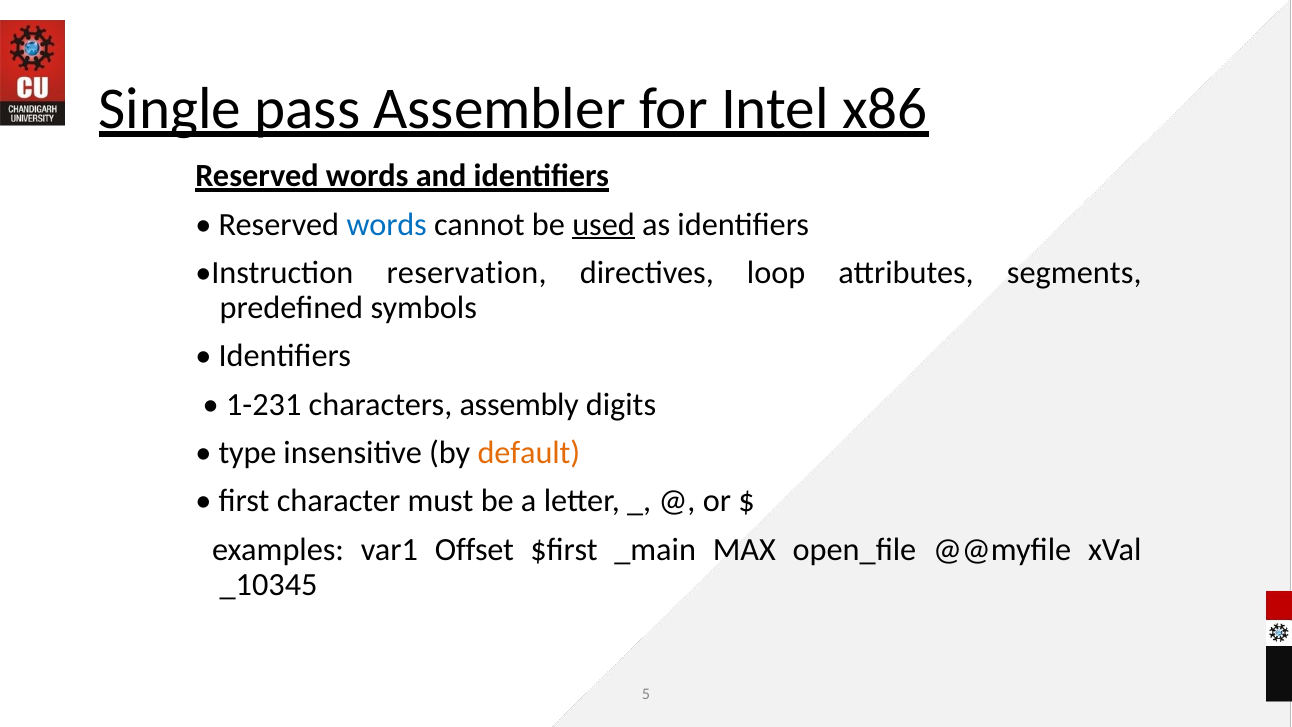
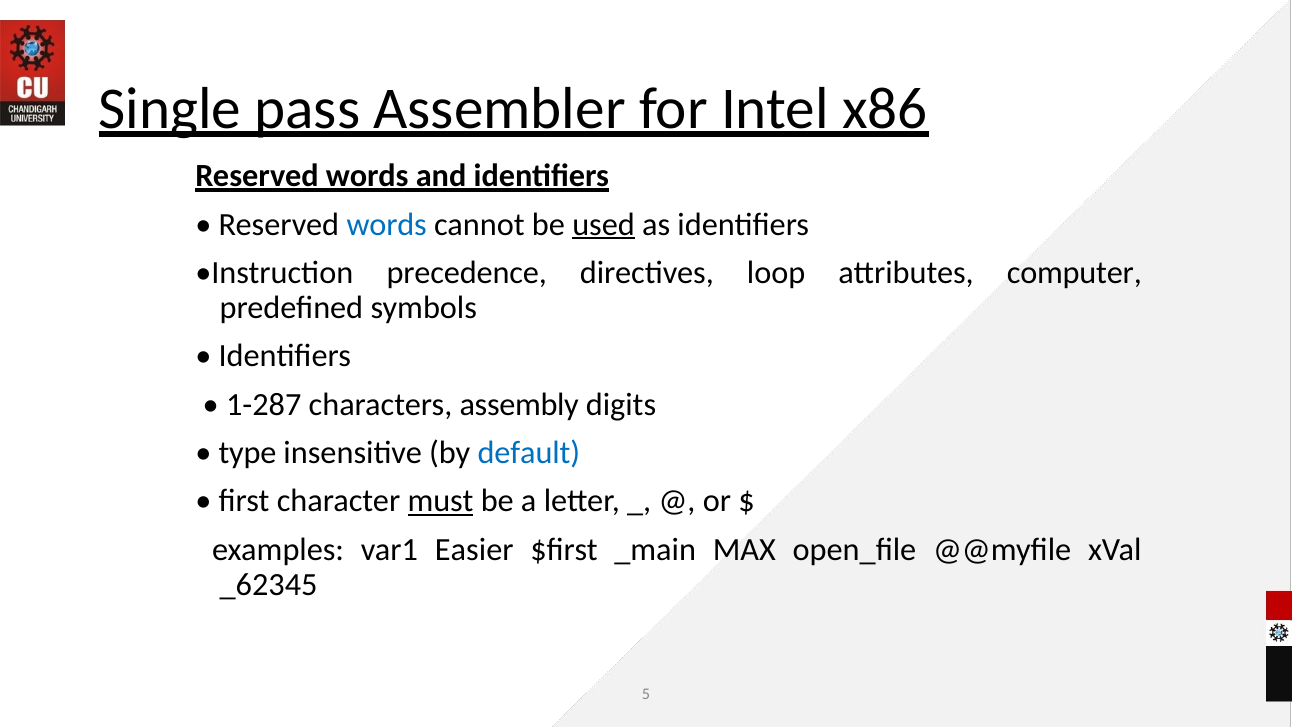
reservation: reservation -> precedence
segments: segments -> computer
1-231: 1-231 -> 1-287
default colour: orange -> blue
must underline: none -> present
Offset: Offset -> Easier
_10345: _10345 -> _62345
